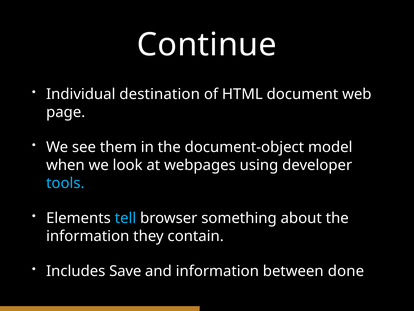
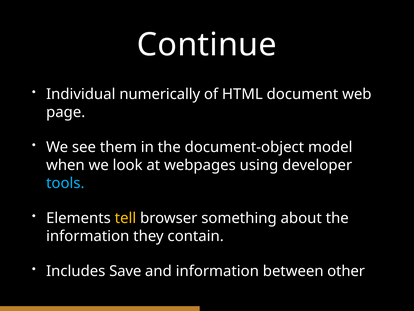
destination: destination -> numerically
tell colour: light blue -> yellow
done: done -> other
